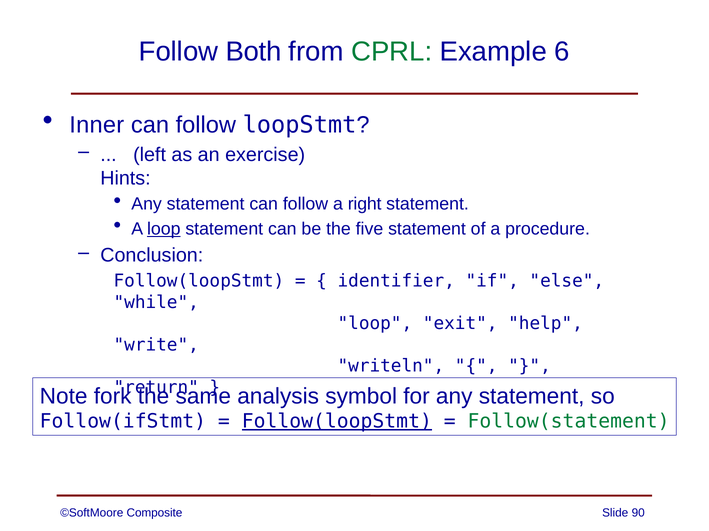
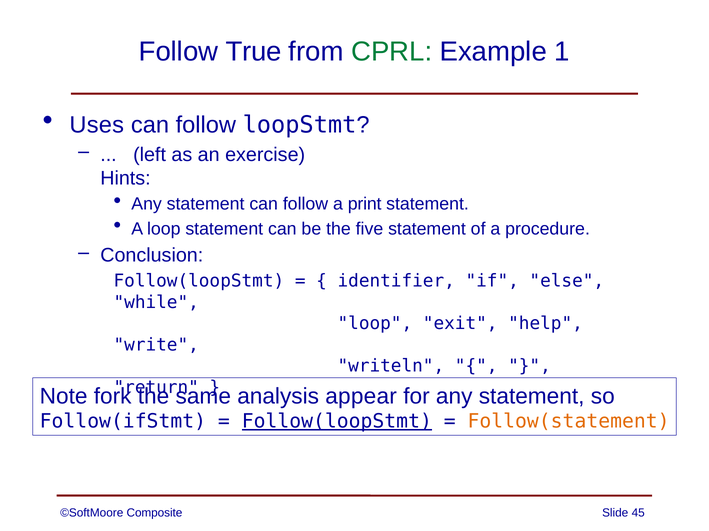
Both: Both -> True
6: 6 -> 1
Inner: Inner -> Uses
right: right -> print
loop at (164, 229) underline: present -> none
symbol: symbol -> appear
Follow(statement colour: green -> orange
90: 90 -> 45
